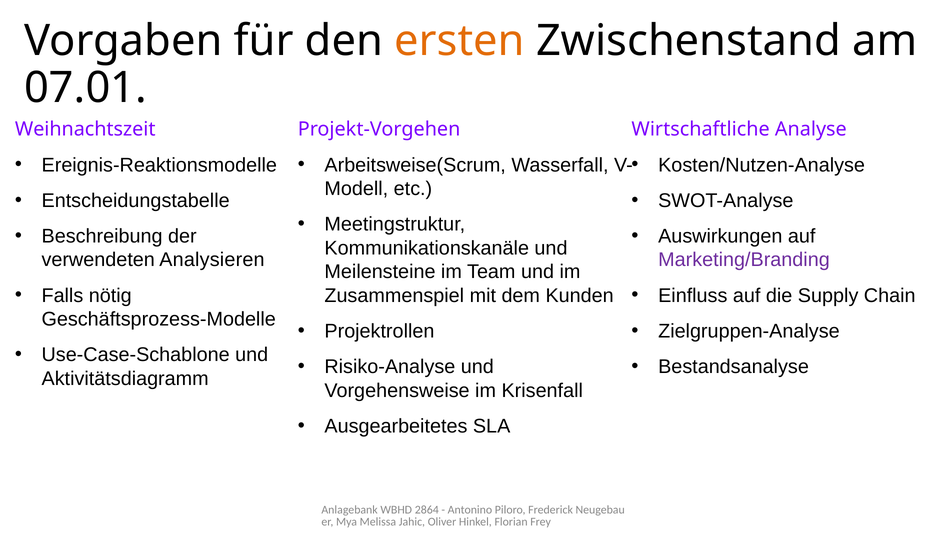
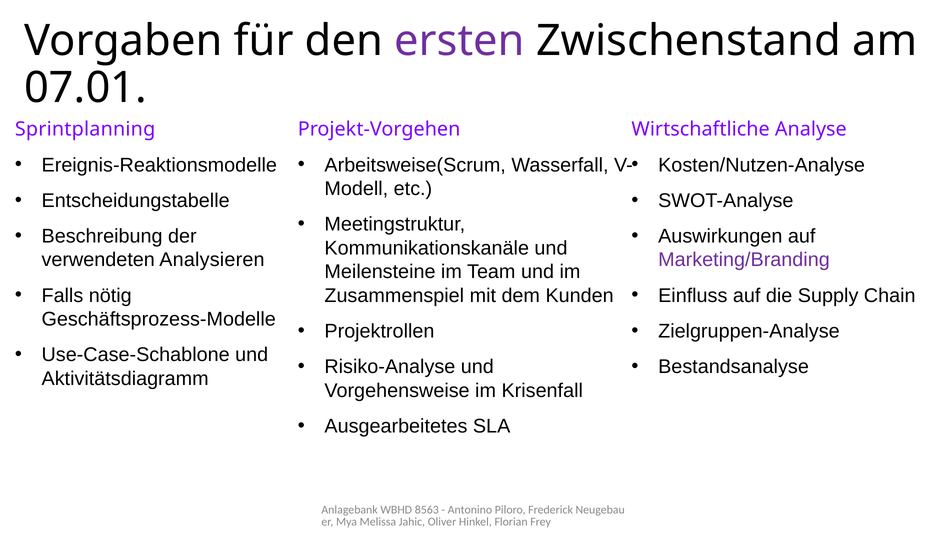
ersten colour: orange -> purple
Weihnachtszeit: Weihnachtszeit -> Sprintplanning
2864: 2864 -> 8563
